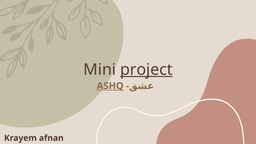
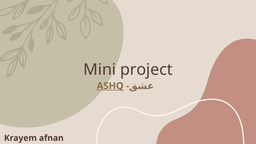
project underline: present -> none
